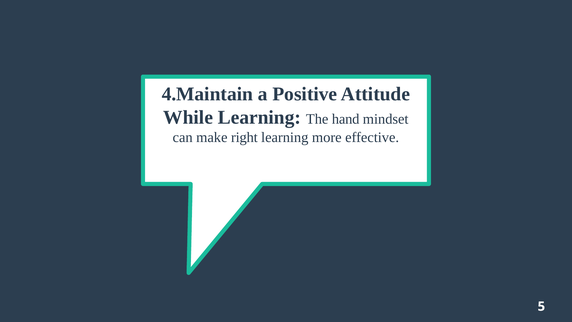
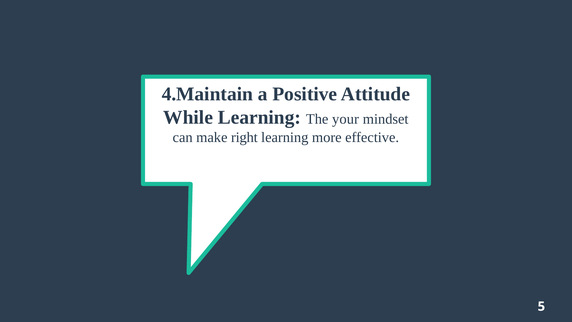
hand: hand -> your
